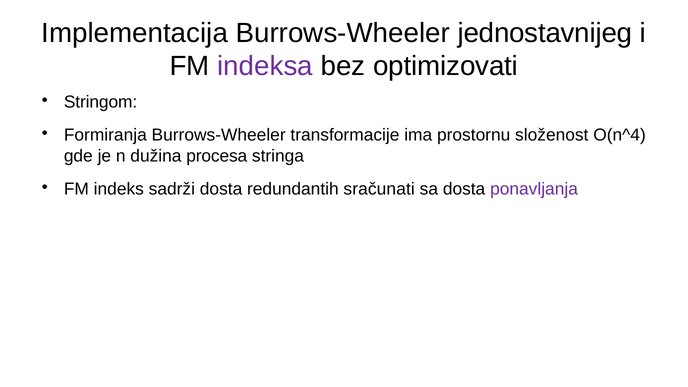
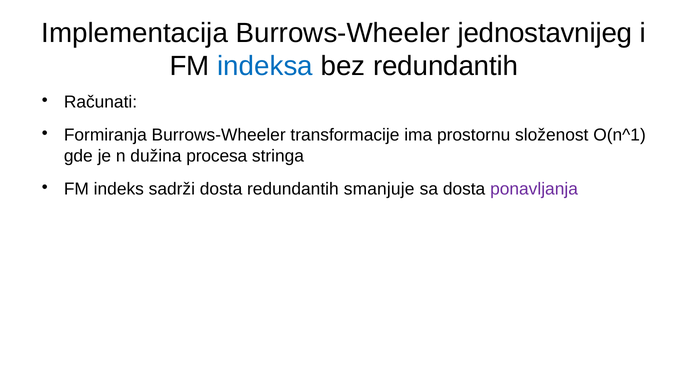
indeksa colour: purple -> blue
bez optimizovati: optimizovati -> redundantih
Stringom: Stringom -> Računati
O(n^4: O(n^4 -> O(n^1
sračunati: sračunati -> smanjuje
